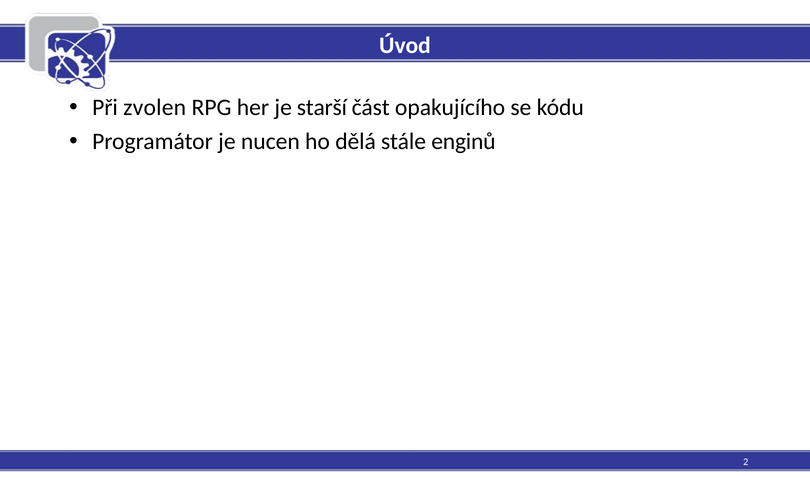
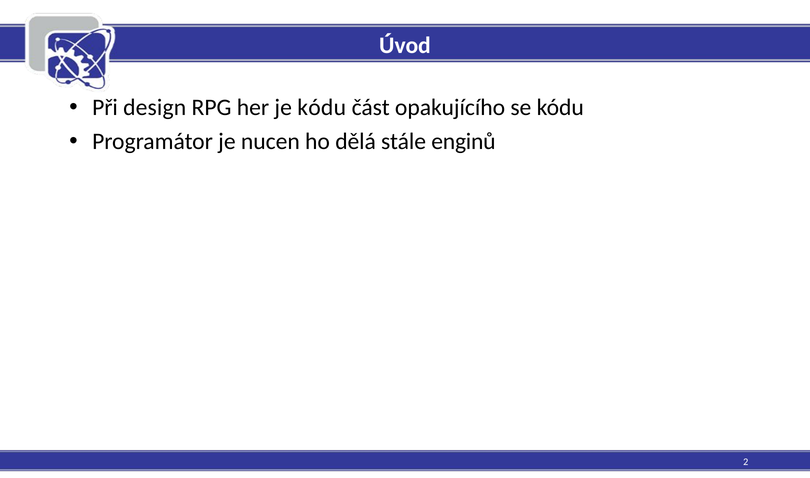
zvolen: zvolen -> design
je starší: starší -> kódu
